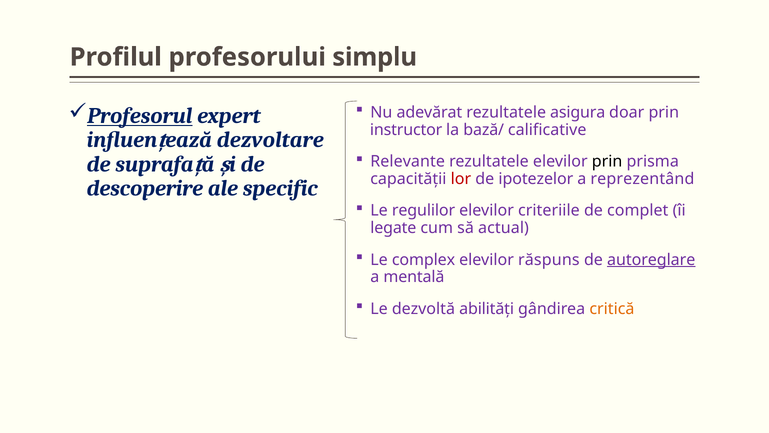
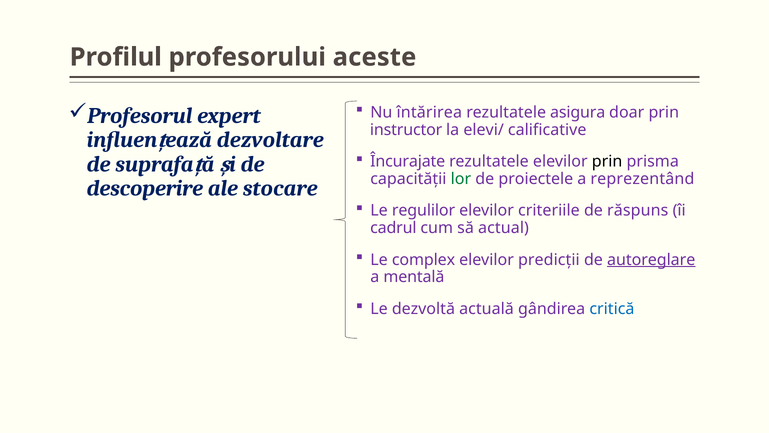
simplu: simplu -> aceste
adevărat: adevărat -> întărirea
Profesorul underline: present -> none
bază/: bază/ -> elevi/
Relevante: Relevante -> Încurajate
lor colour: red -> green
ipotezelor: ipotezelor -> proiectele
specific: specific -> stocare
complet: complet -> răspuns
legate: legate -> cadrul
răspuns: răspuns -> predicții
abilități: abilități -> actuală
critică colour: orange -> blue
